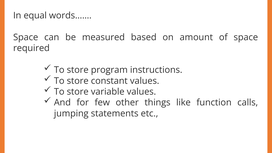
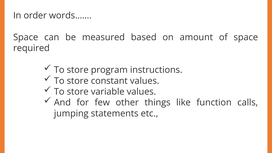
equal: equal -> order
